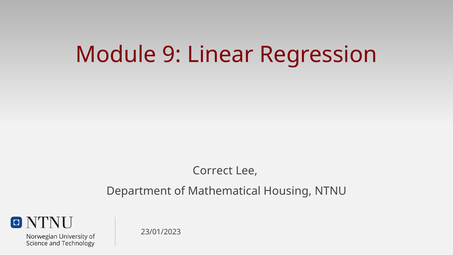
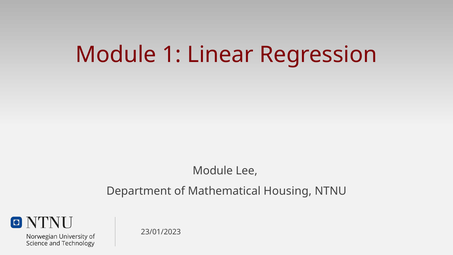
9: 9 -> 1
Correct at (213, 171): Correct -> Module
